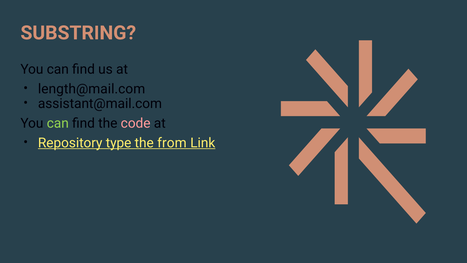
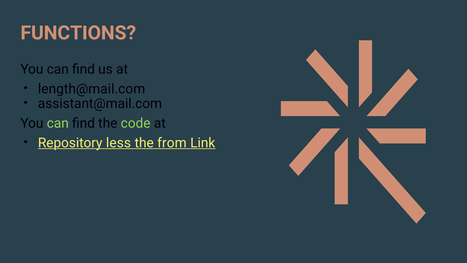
SUBSTRING: SUBSTRING -> FUNCTIONS
code colour: pink -> light green
type: type -> less
